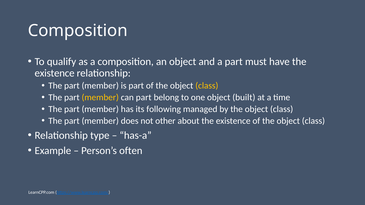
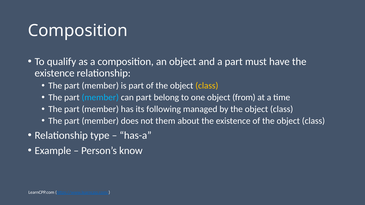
member at (100, 98) colour: yellow -> light blue
built: built -> from
other: other -> them
often: often -> know
